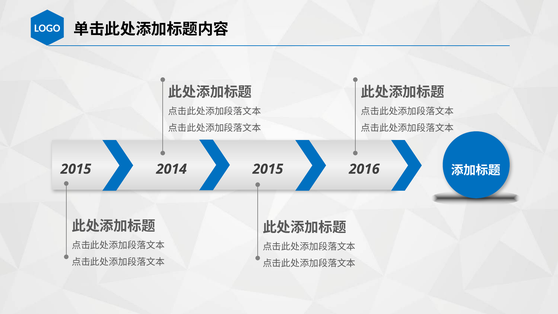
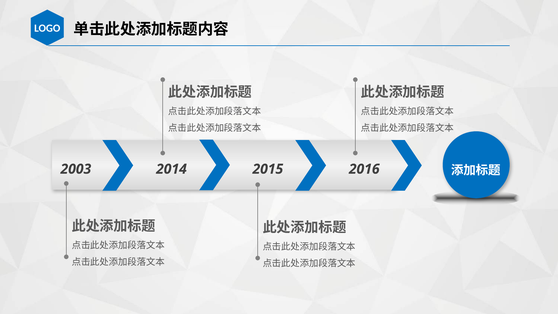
2015 at (76, 169): 2015 -> 2003
